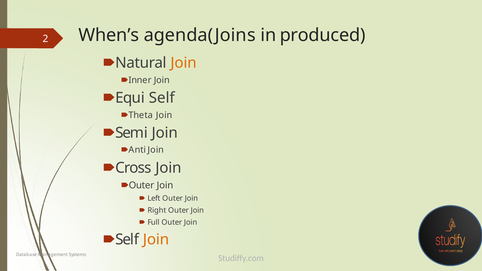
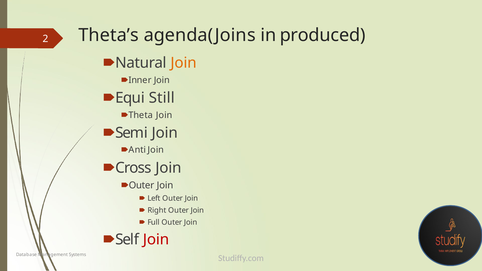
When’s: When’s -> Theta’s
Self at (162, 98): Self -> Still
Join at (156, 240) colour: orange -> red
